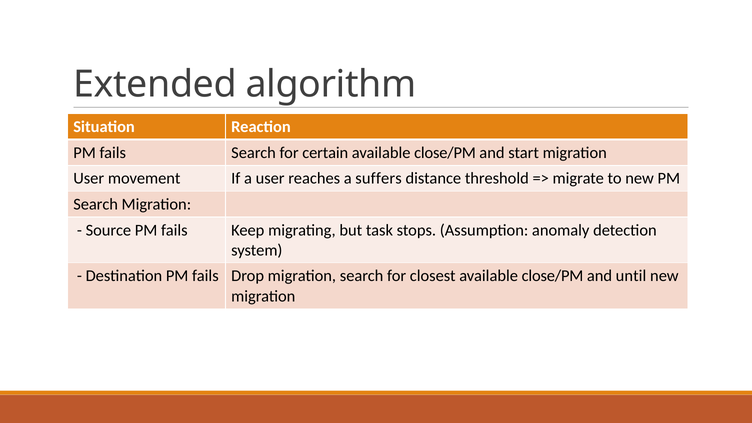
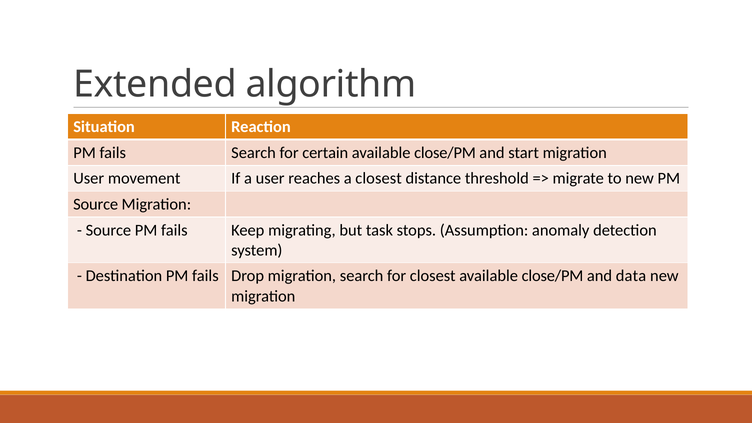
a suffers: suffers -> closest
Search at (96, 204): Search -> Source
until: until -> data
